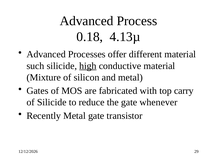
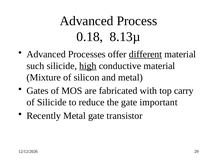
4.13µ: 4.13µ -> 8.13µ
different underline: none -> present
whenever: whenever -> important
